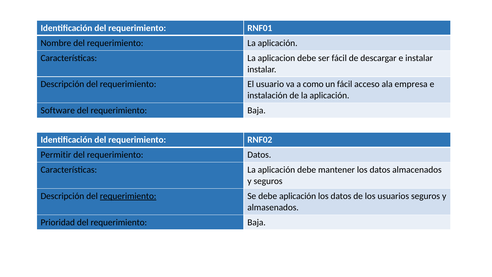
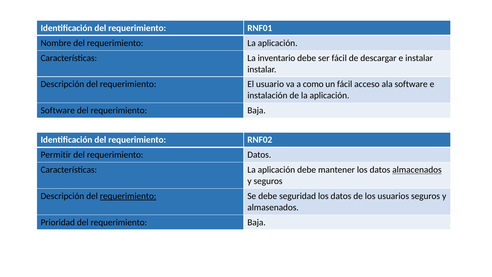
aplicacion: aplicacion -> inventario
ala empresa: empresa -> software
almacenados underline: none -> present
debe aplicación: aplicación -> seguridad
